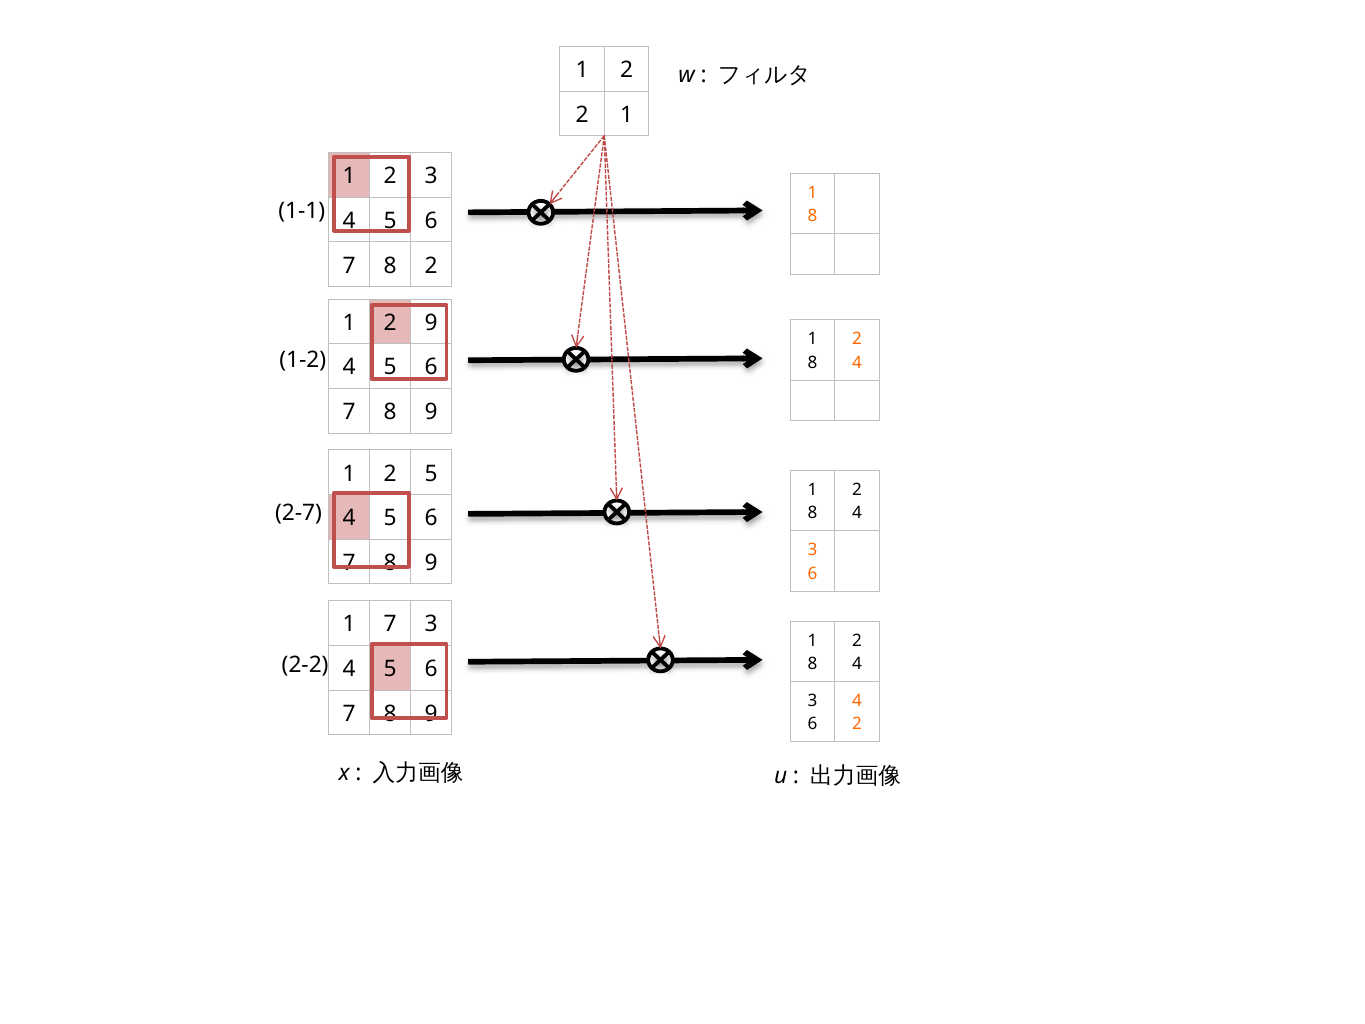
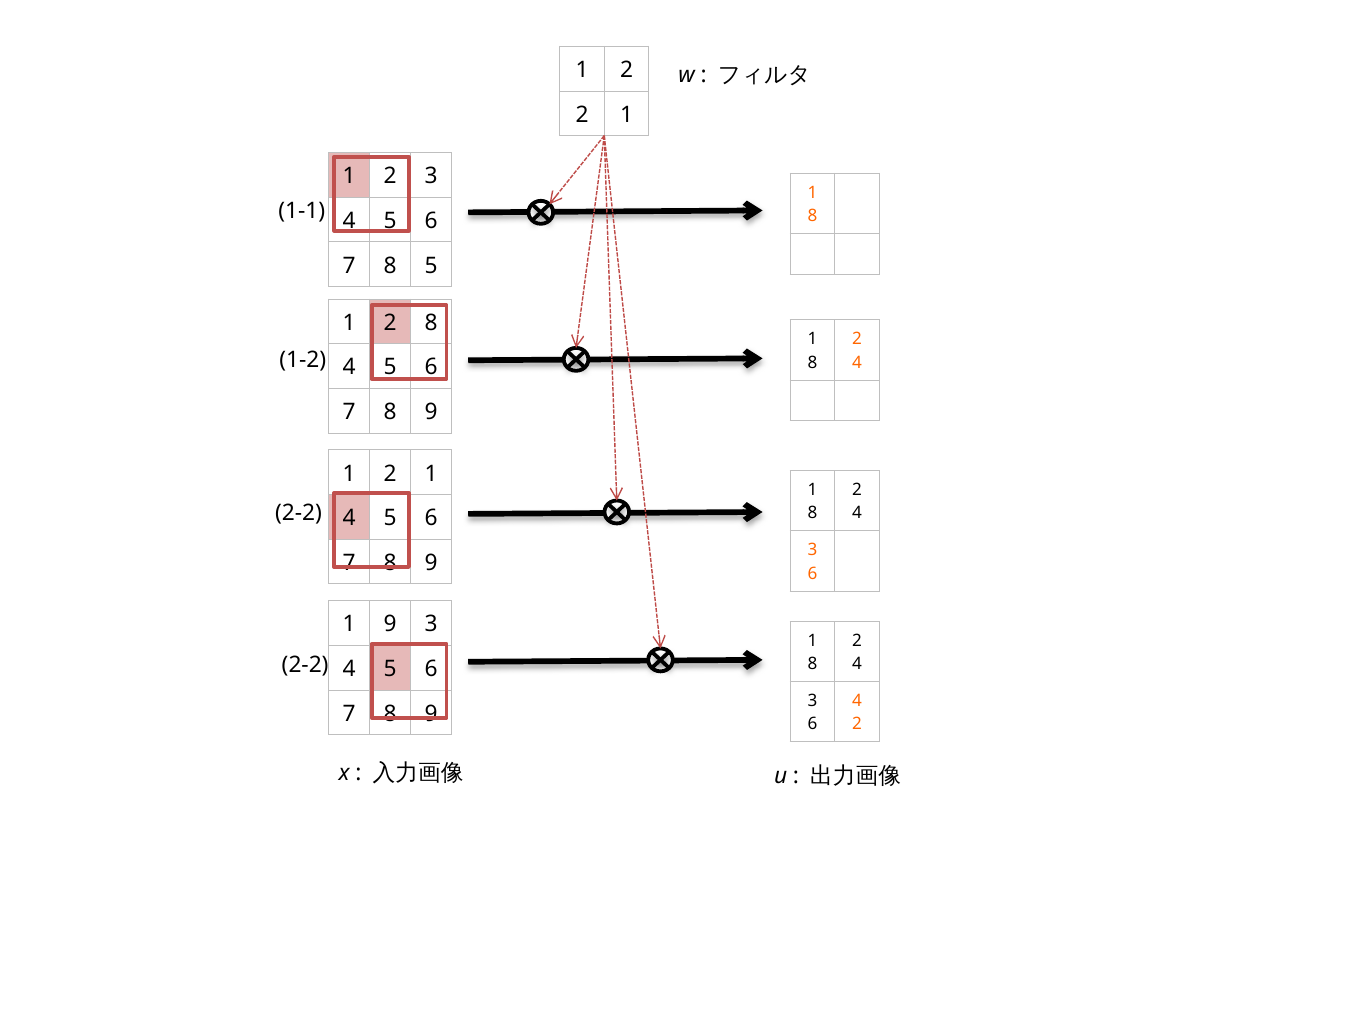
7 8 2: 2 -> 5
2 9: 9 -> 8
1 2 5: 5 -> 1
2-7 at (299, 513): 2-7 -> 2-2
1 7: 7 -> 9
